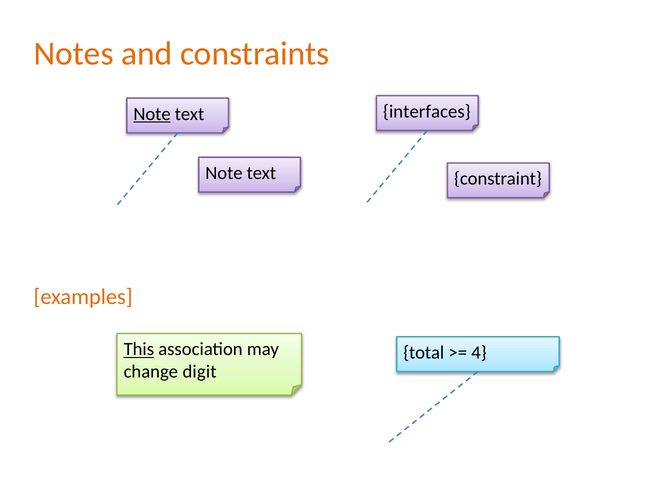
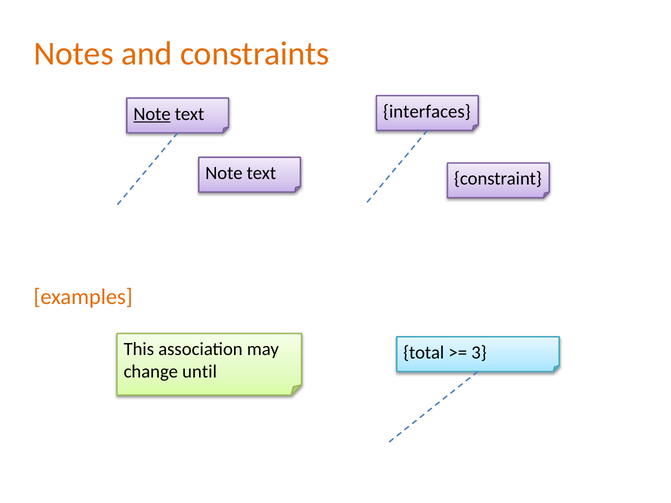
This underline: present -> none
4: 4 -> 3
digit: digit -> until
